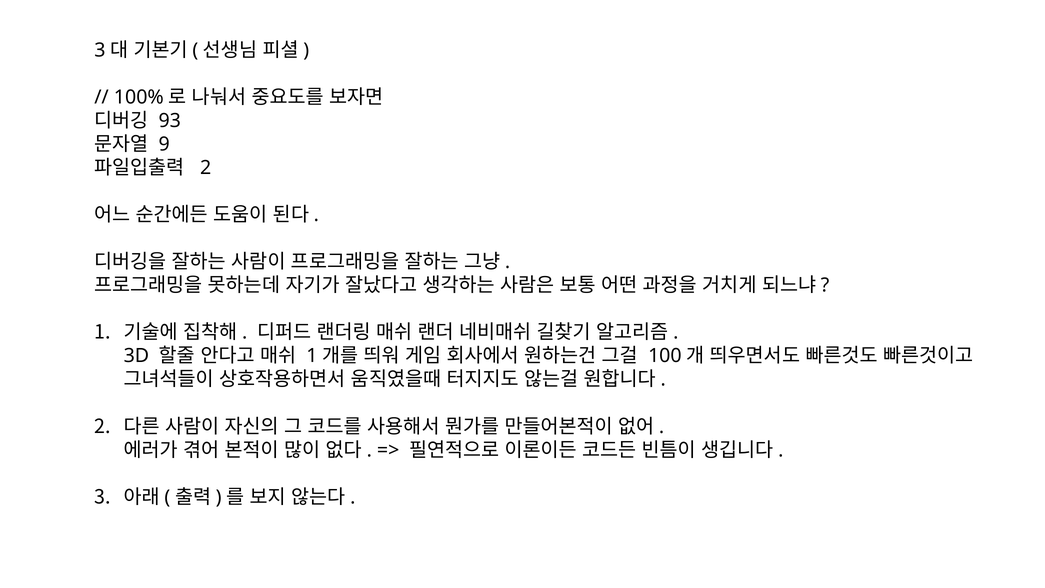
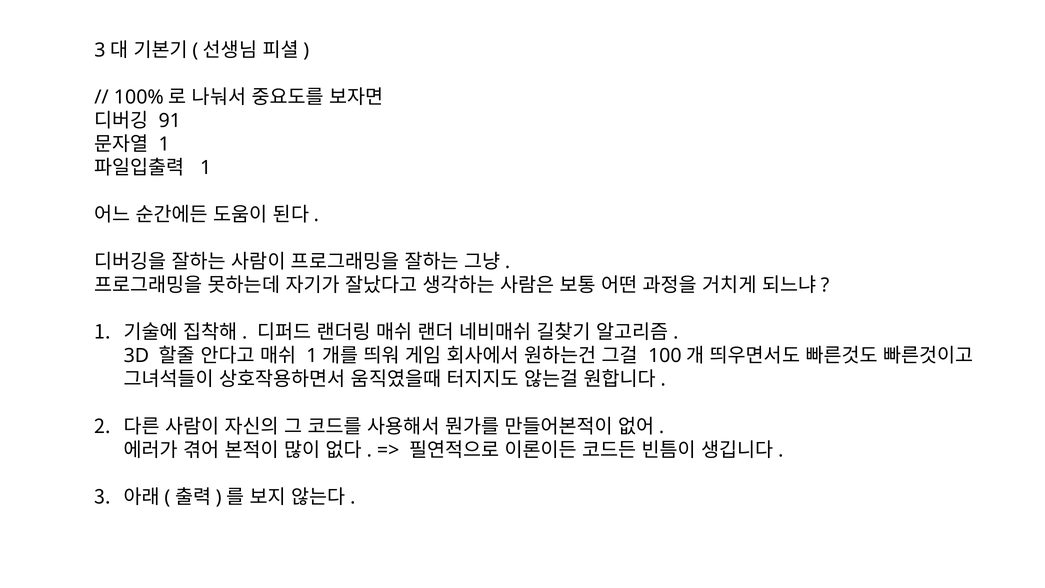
93: 93 -> 91
9 at (164, 144): 9 -> 1
2 at (206, 168): 2 -> 1
